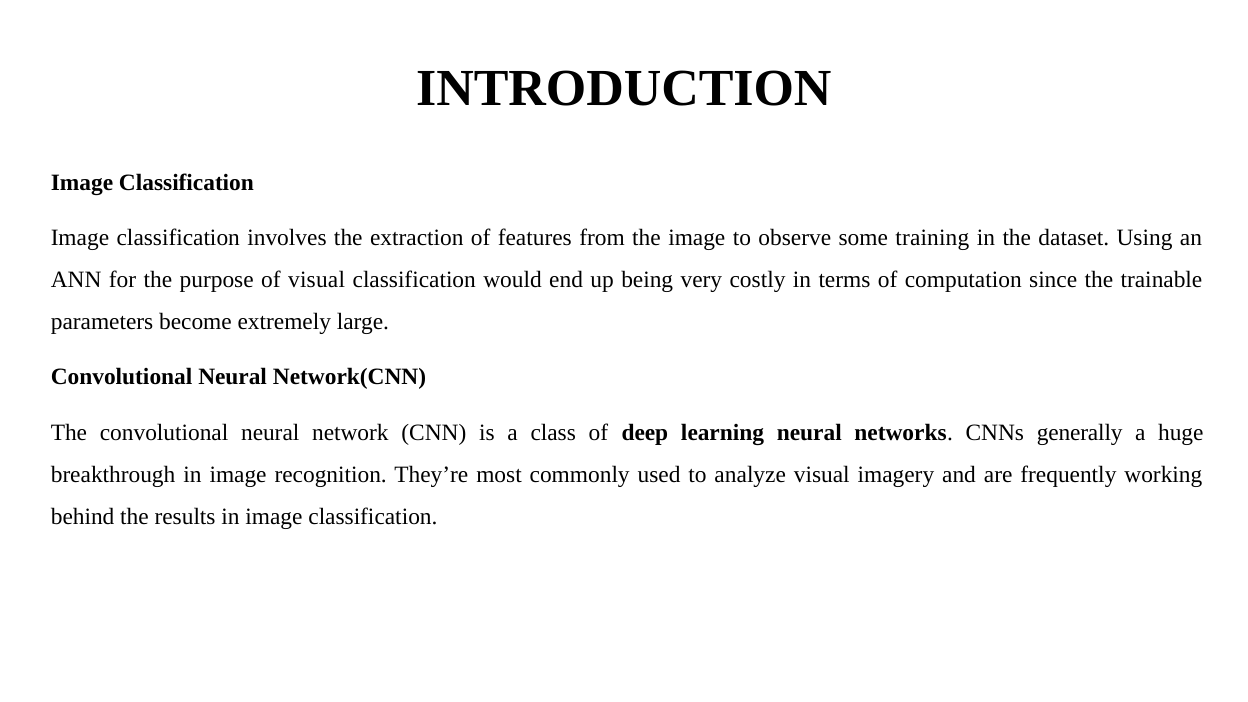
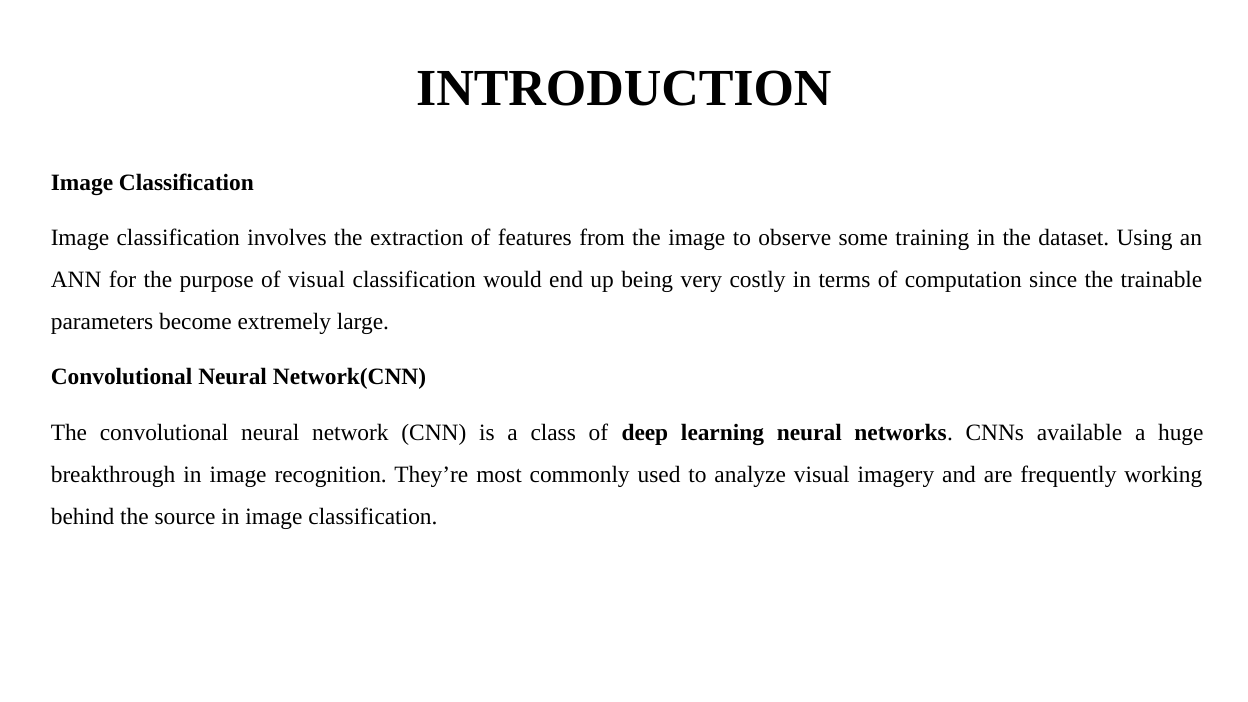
generally: generally -> available
results: results -> source
